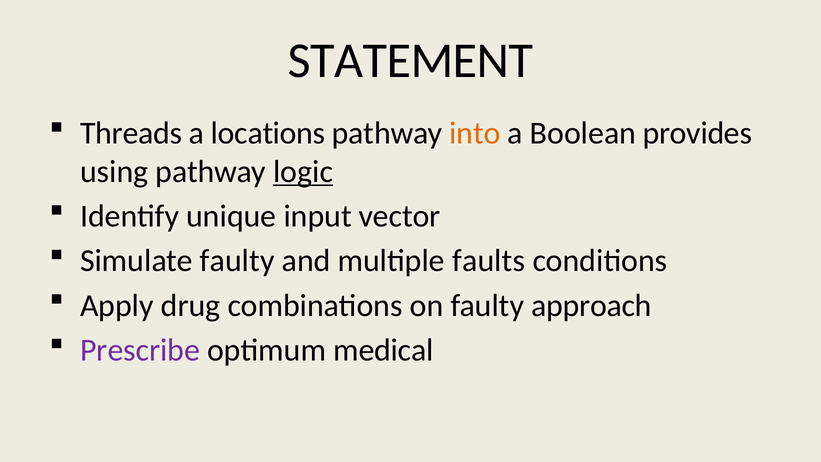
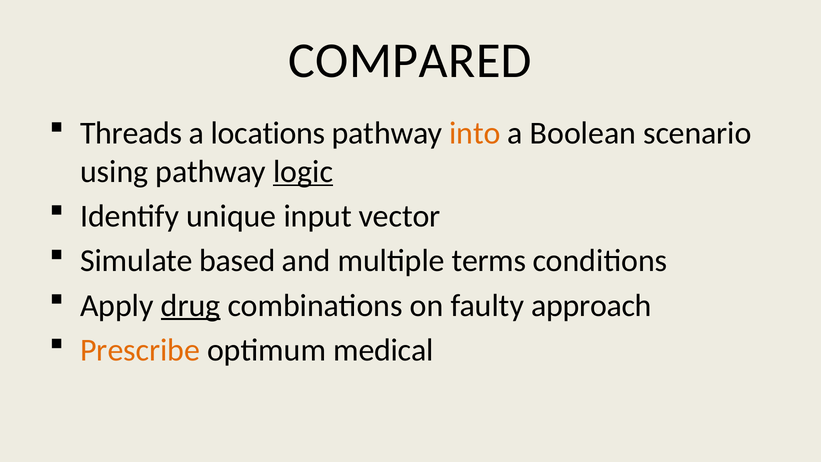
STATEMENT: STATEMENT -> COMPARED
provides: provides -> scenario
Simulate faulty: faulty -> based
faults: faults -> terms
drug underline: none -> present
Prescribe colour: purple -> orange
